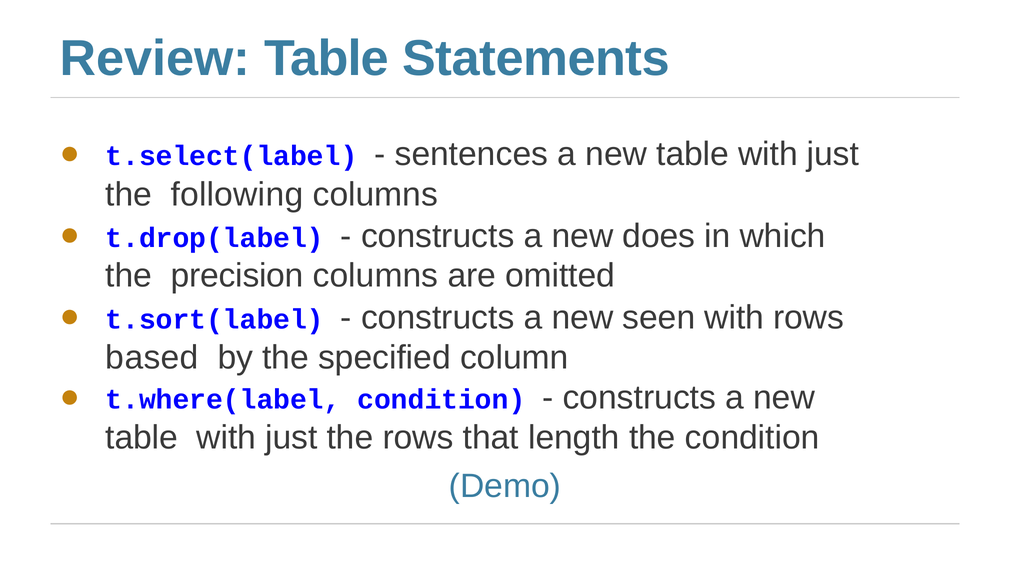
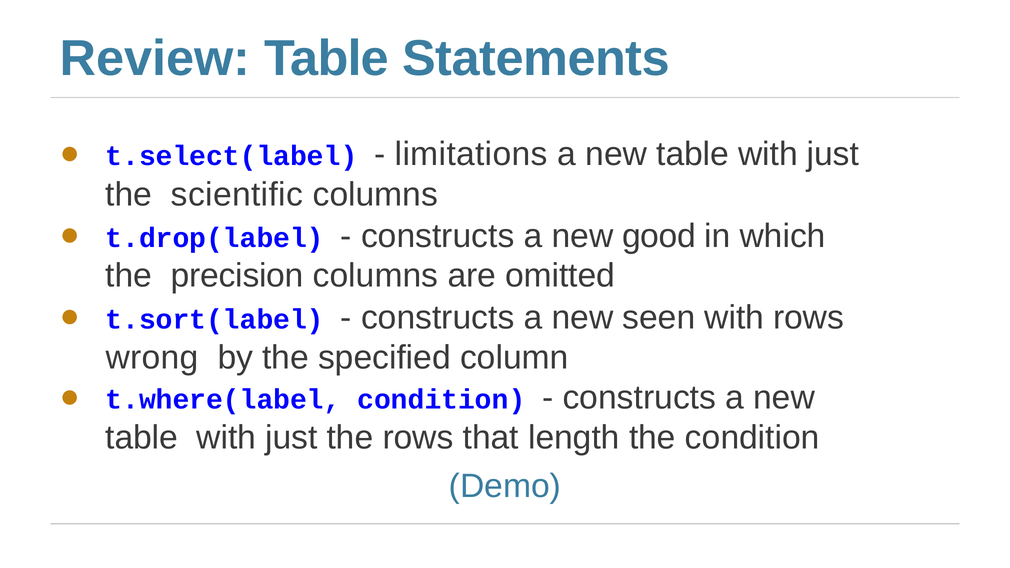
sentences: sentences -> limitations
following: following -> scientific
does: does -> good
based: based -> wrong
